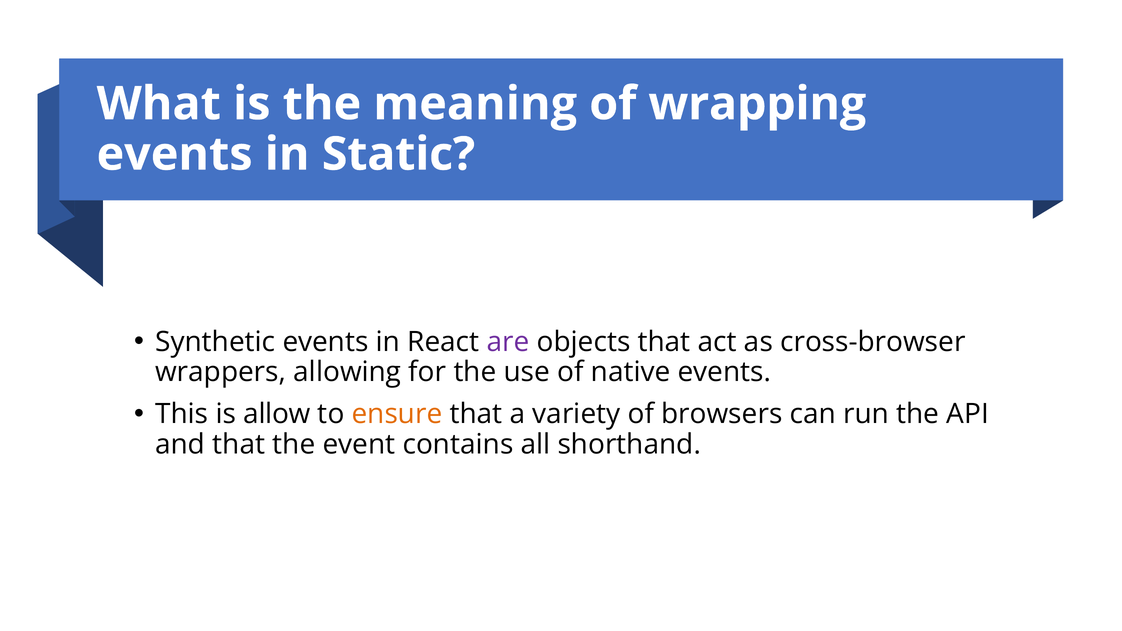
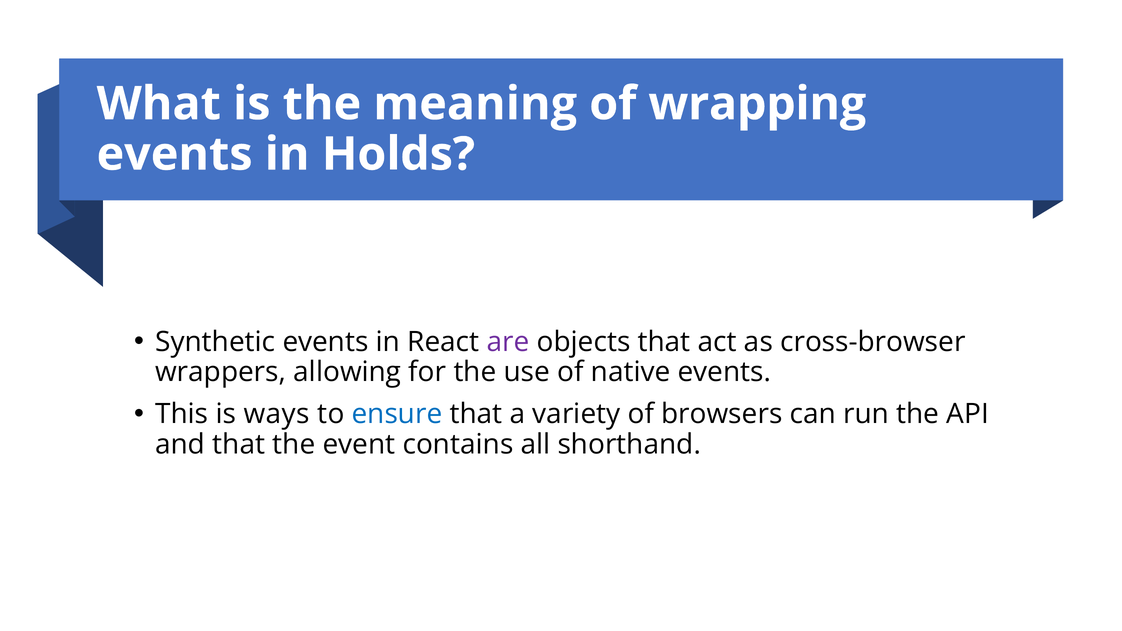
Static: Static -> Holds
allow: allow -> ways
ensure colour: orange -> blue
